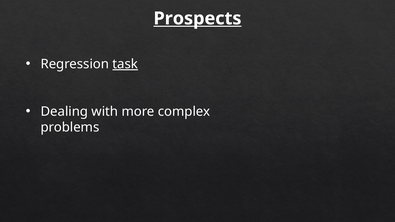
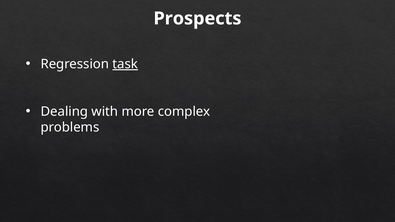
Prospects underline: present -> none
